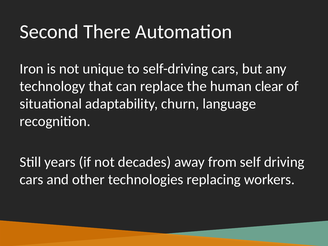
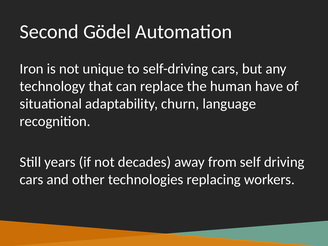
There: There -> Gödel
clear: clear -> have
